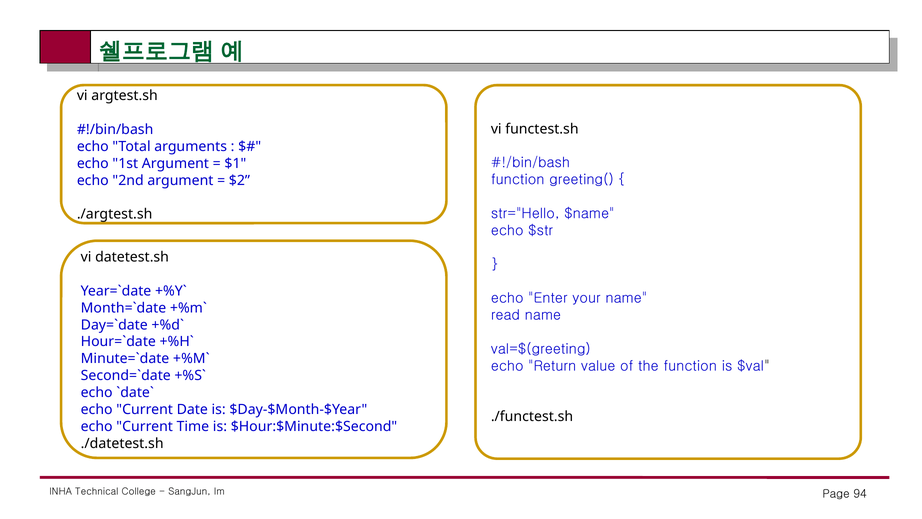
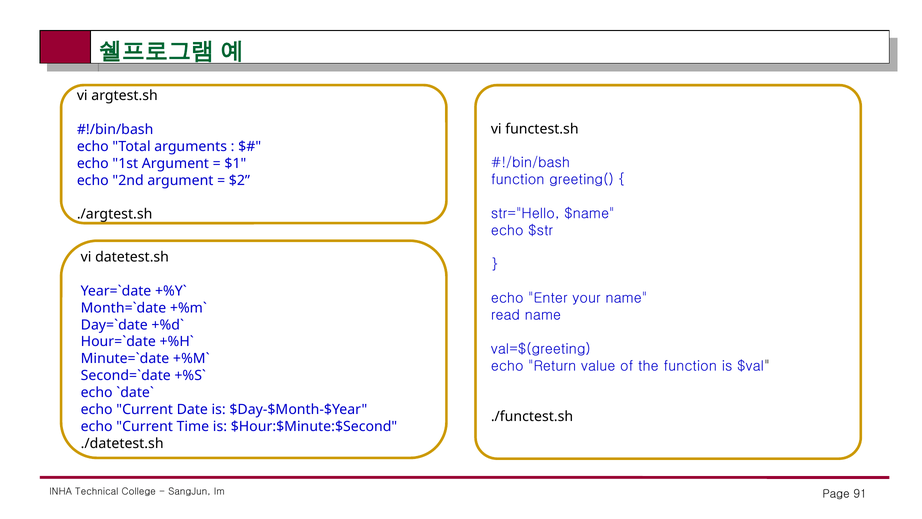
94: 94 -> 91
